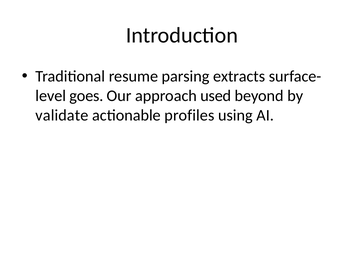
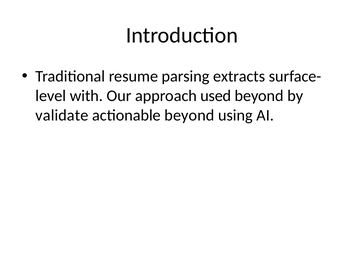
goes: goes -> with
actionable profiles: profiles -> beyond
